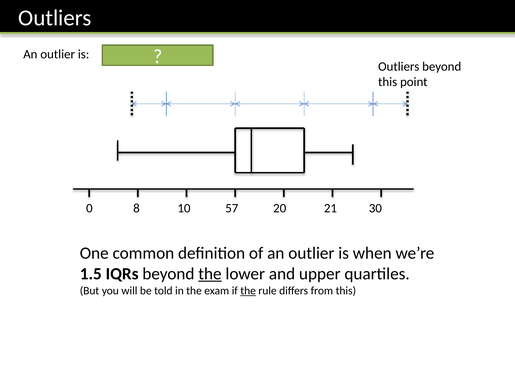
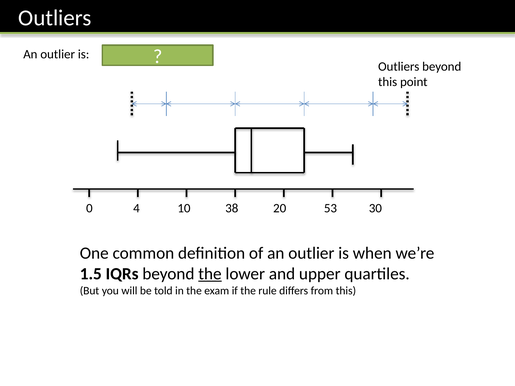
8: 8 -> 4
57: 57 -> 38
21: 21 -> 53
the at (248, 291) underline: present -> none
